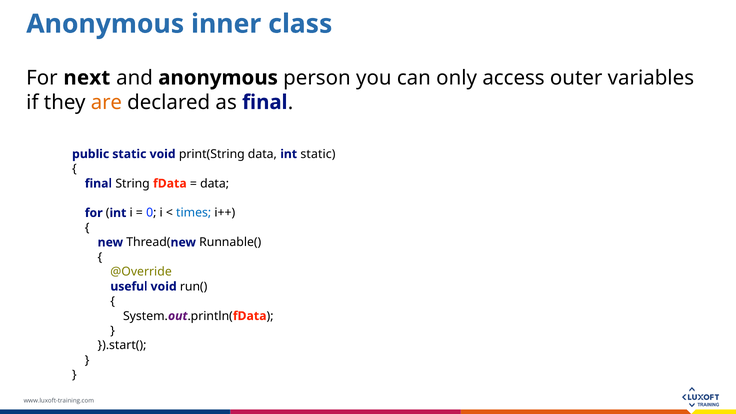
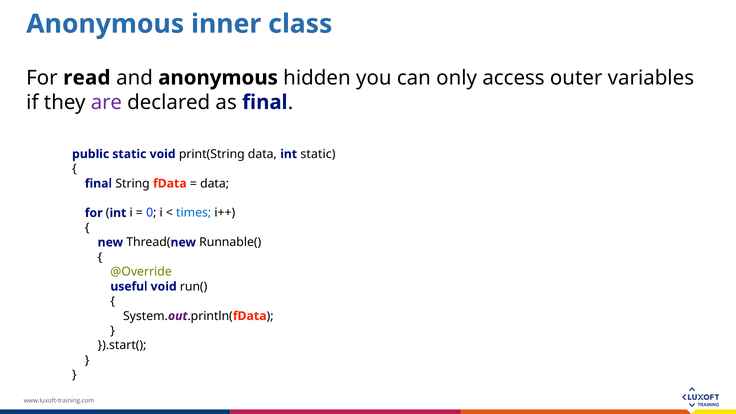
next: next -> read
person: person -> hidden
are colour: orange -> purple
